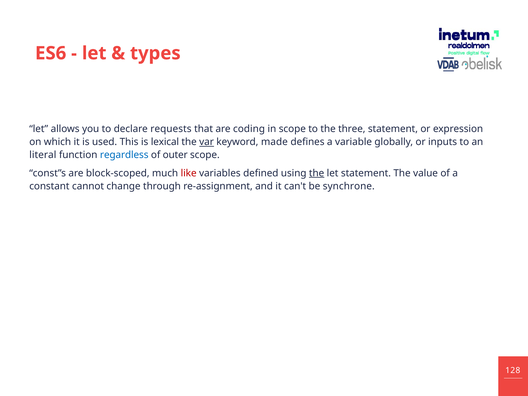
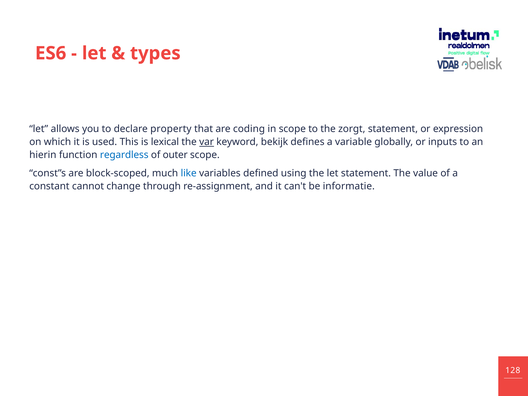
requests: requests -> property
three: three -> zorgt
made: made -> bekijk
literal: literal -> hierin
like colour: red -> blue
the at (317, 173) underline: present -> none
synchrone: synchrone -> informatie
